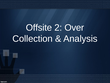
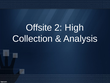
Over: Over -> High
